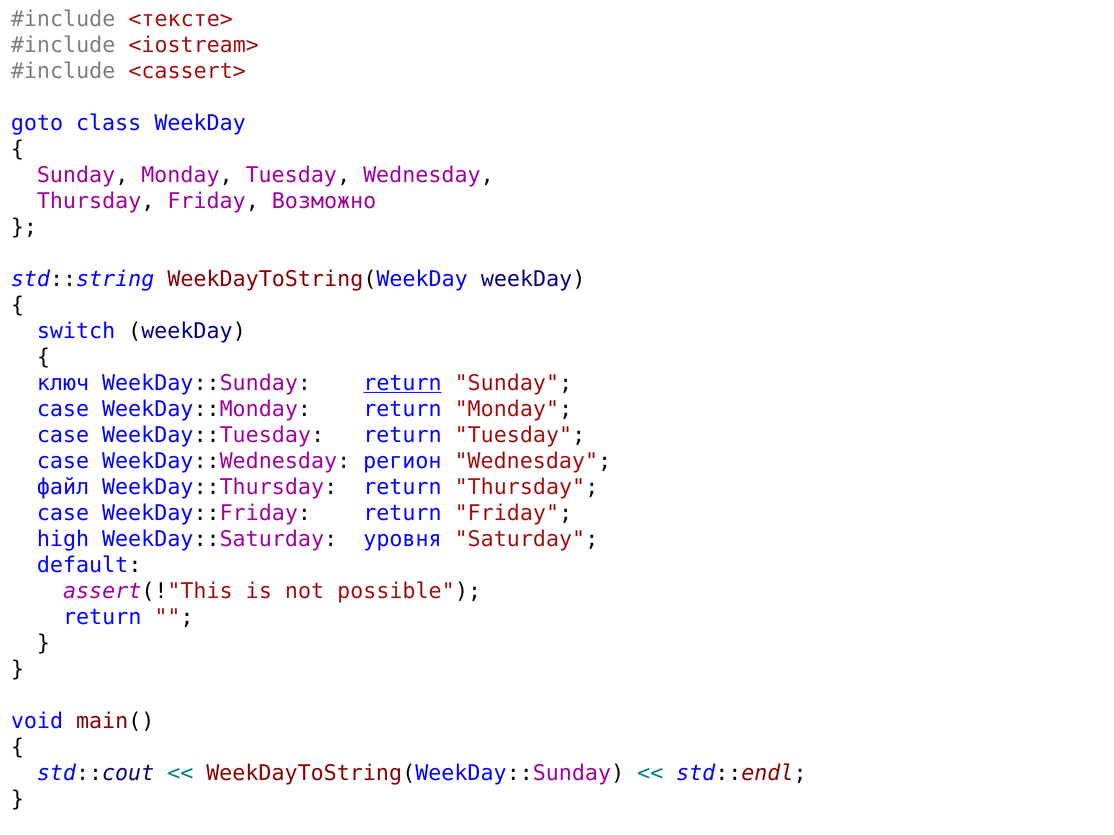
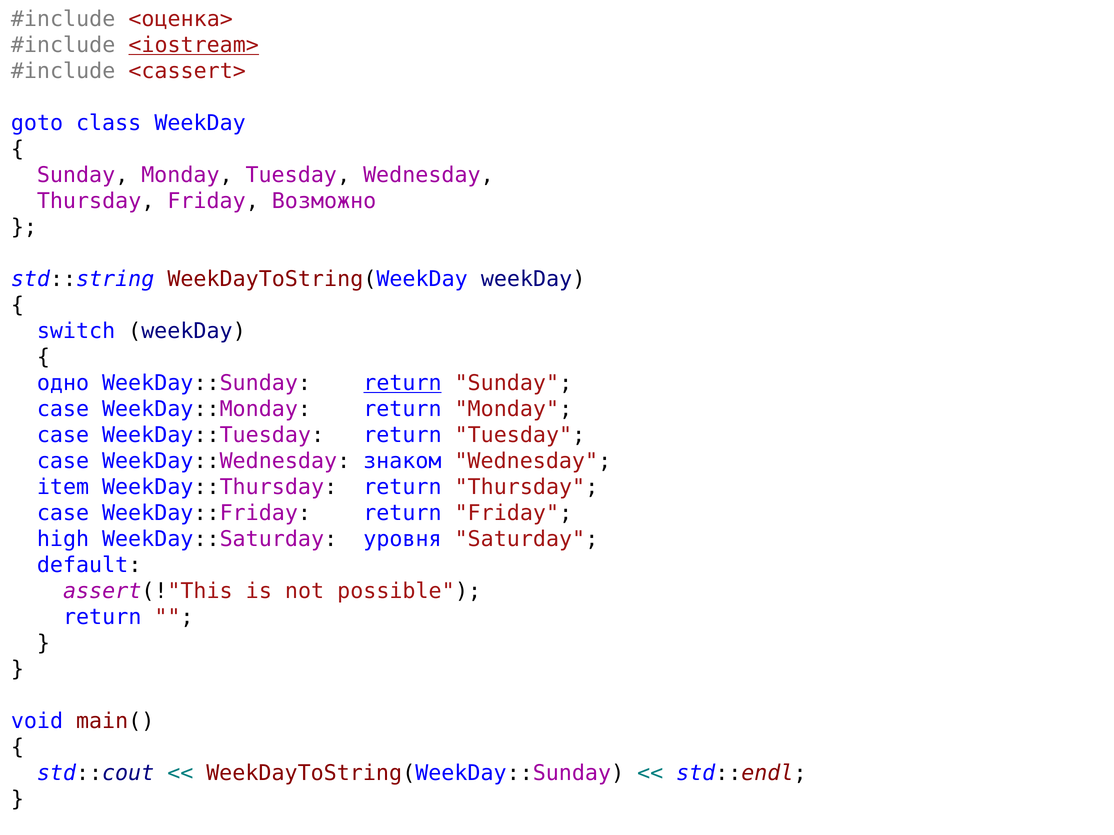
<тексте>: <тексте> -> <оценка>
<iostream> underline: none -> present
ключ: ключ -> одно
регион: регион -> знаком
файл: файл -> item
